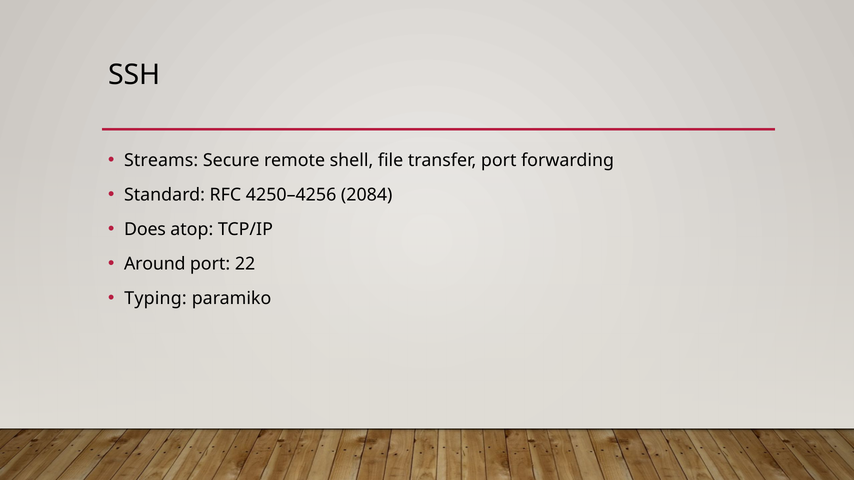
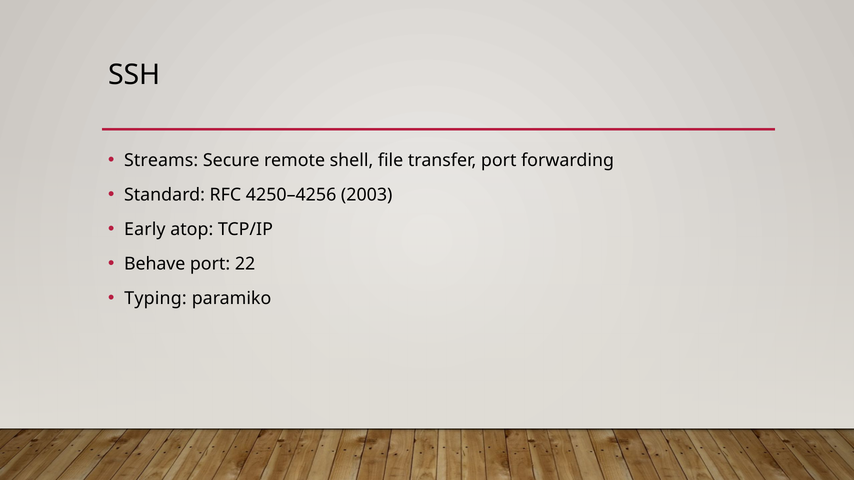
2084: 2084 -> 2003
Does: Does -> Early
Around: Around -> Behave
